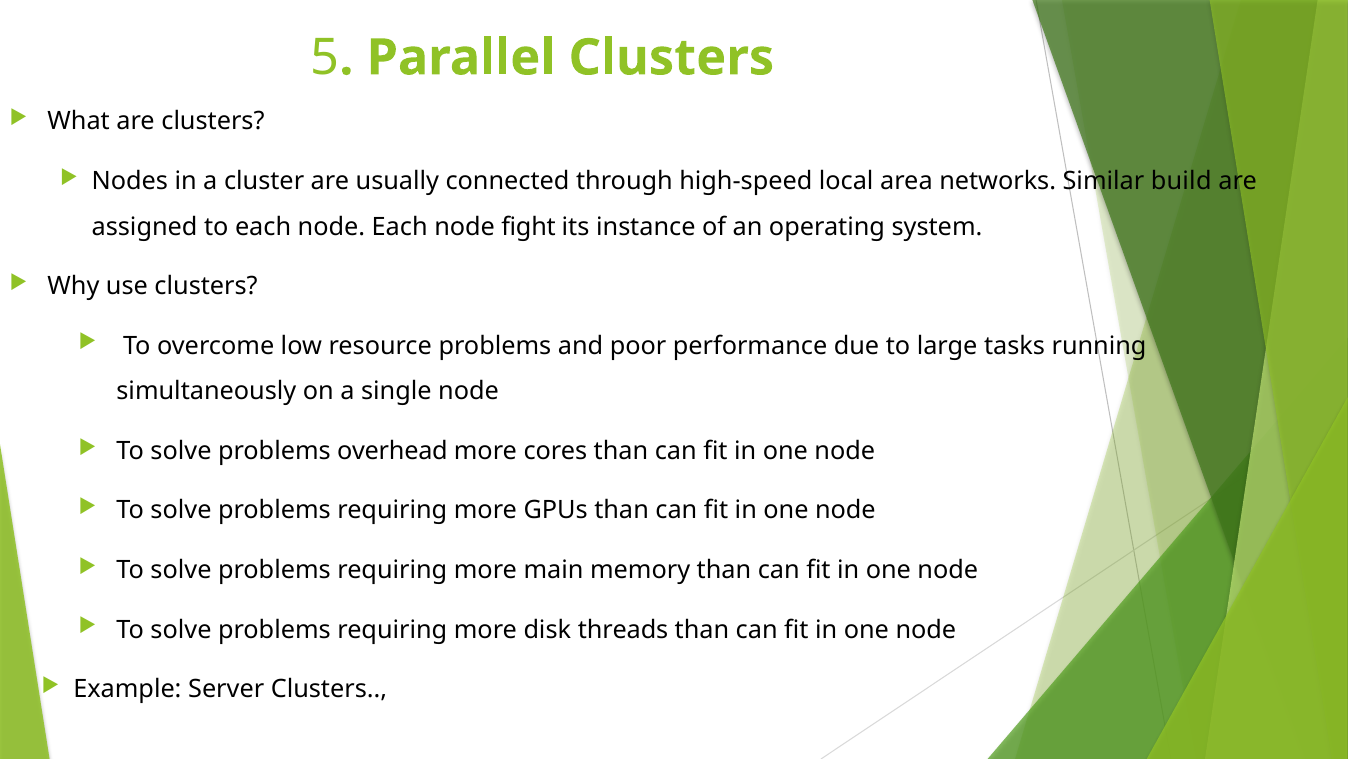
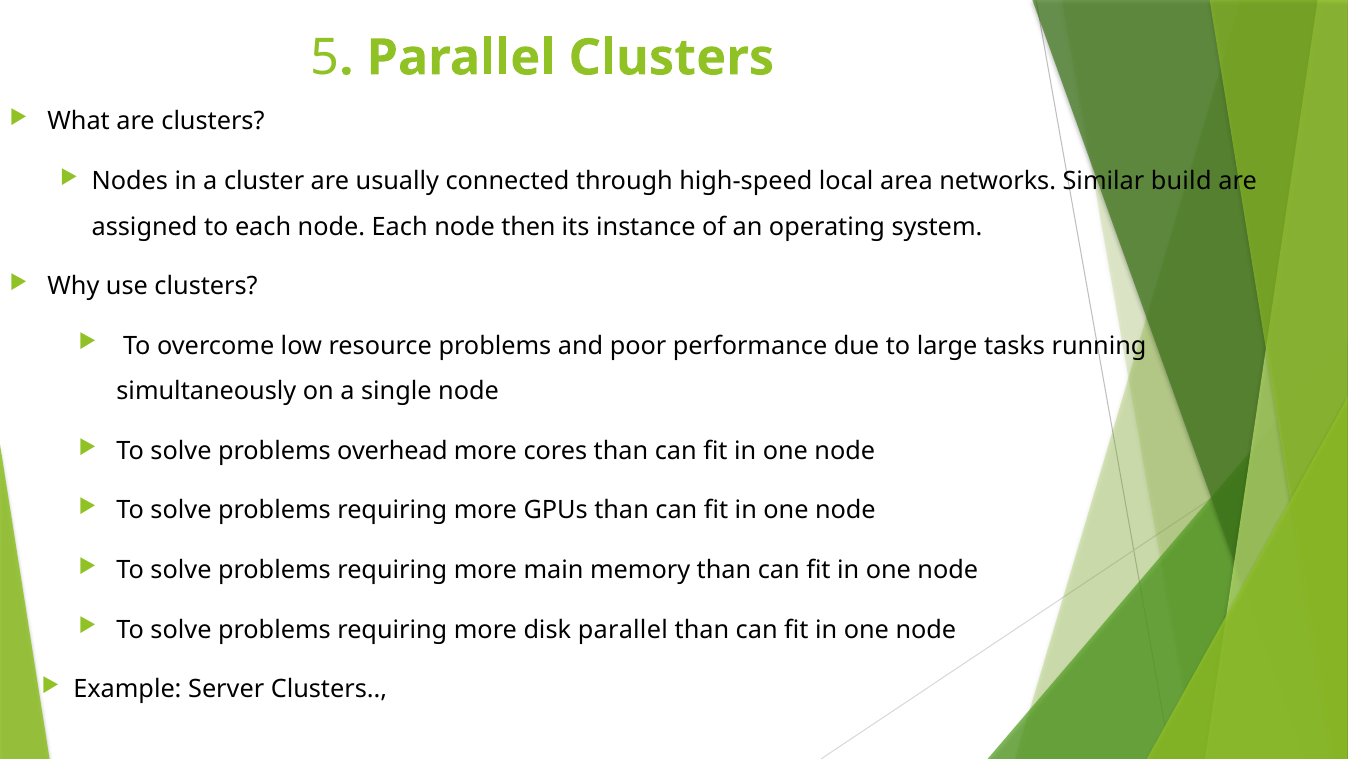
fight: fight -> then
disk threads: threads -> parallel
